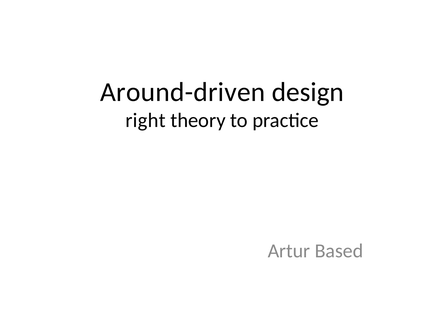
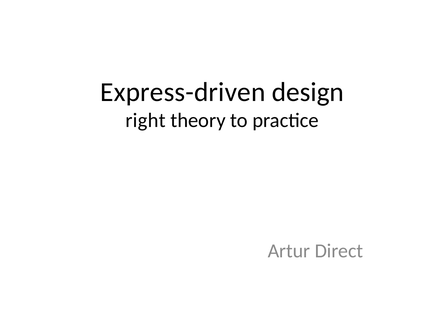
Around-driven: Around-driven -> Express-driven
Based: Based -> Direct
